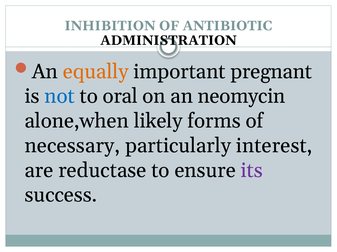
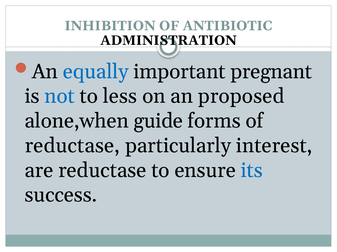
equally colour: orange -> blue
oral: oral -> less
neomycin: neomycin -> proposed
likely: likely -> guide
necessary at (72, 146): necessary -> reductase
its colour: purple -> blue
